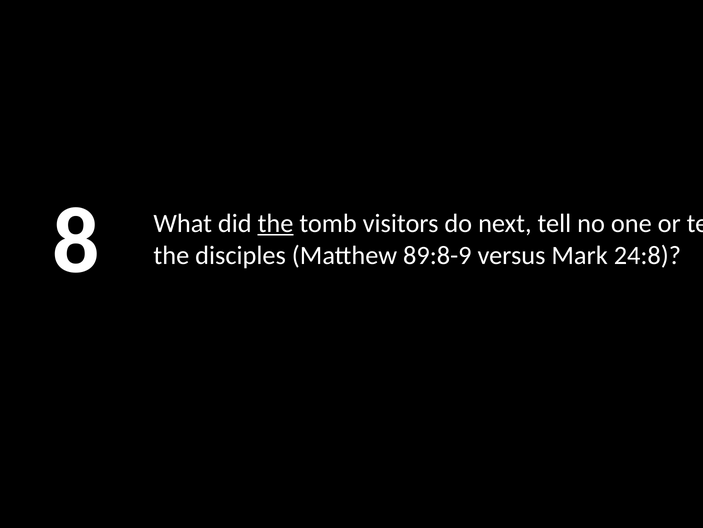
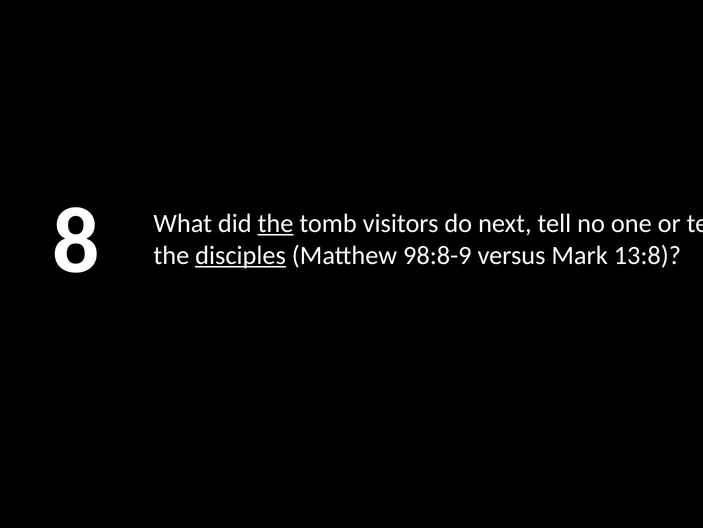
disciples underline: none -> present
89:8-9: 89:8-9 -> 98:8-9
24:8: 24:8 -> 13:8
